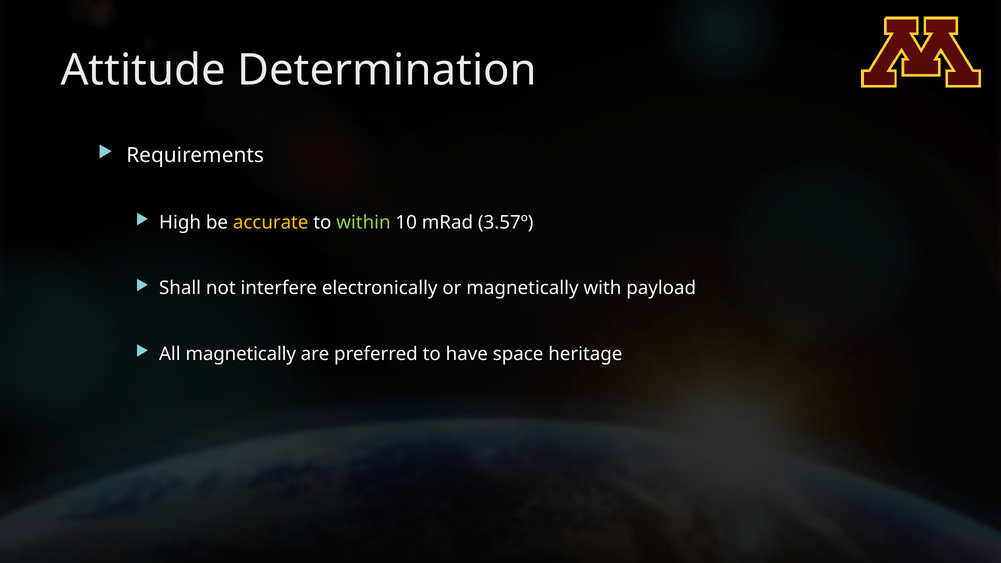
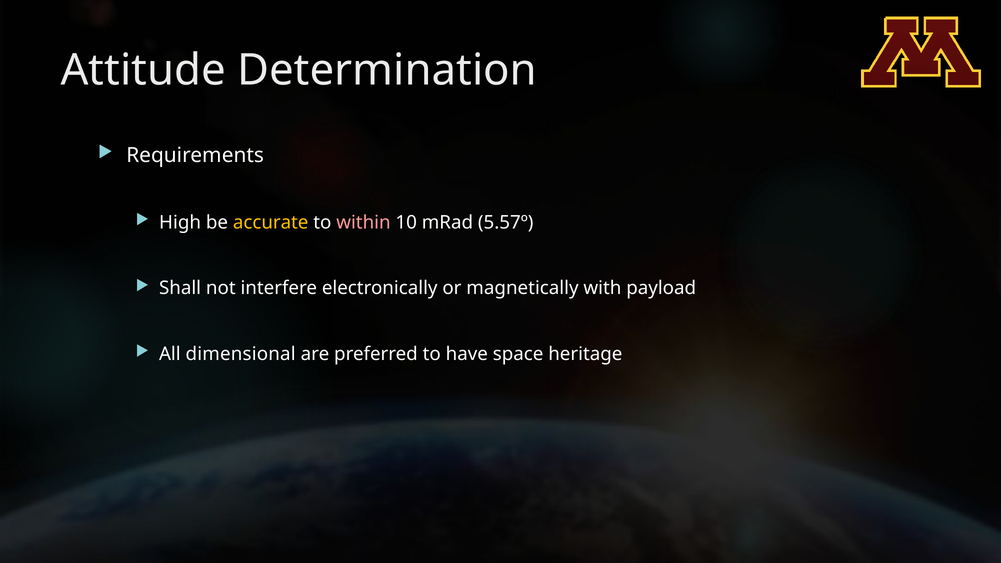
within colour: light green -> pink
3.57º: 3.57º -> 5.57º
All magnetically: magnetically -> dimensional
